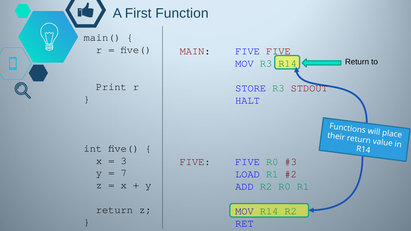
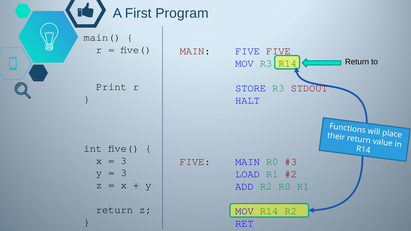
Function: Function -> Program
FIVE at (248, 162): FIVE -> MAIN
7 at (124, 173): 7 -> 3
